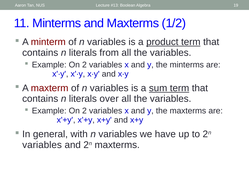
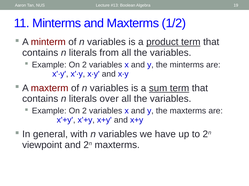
variables at (42, 145): variables -> viewpoint
